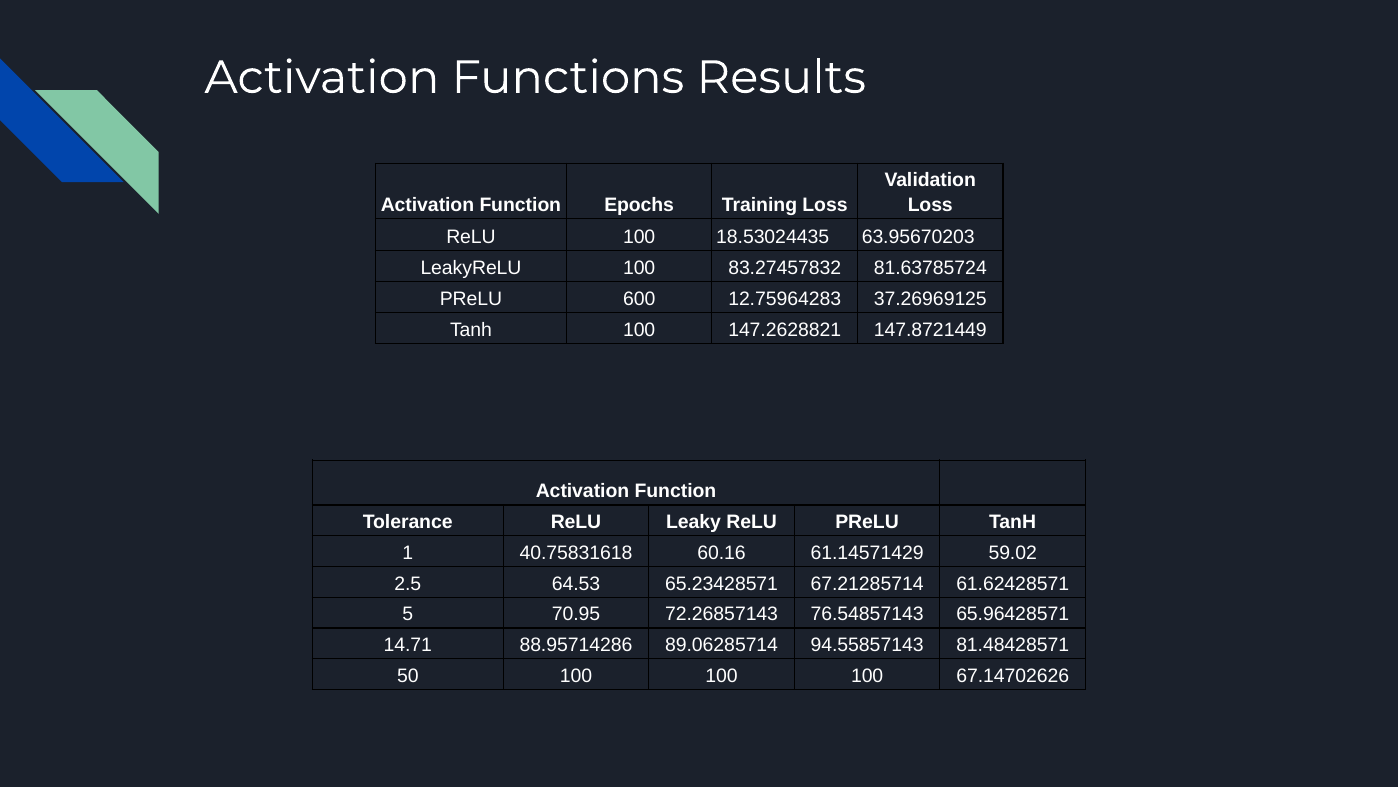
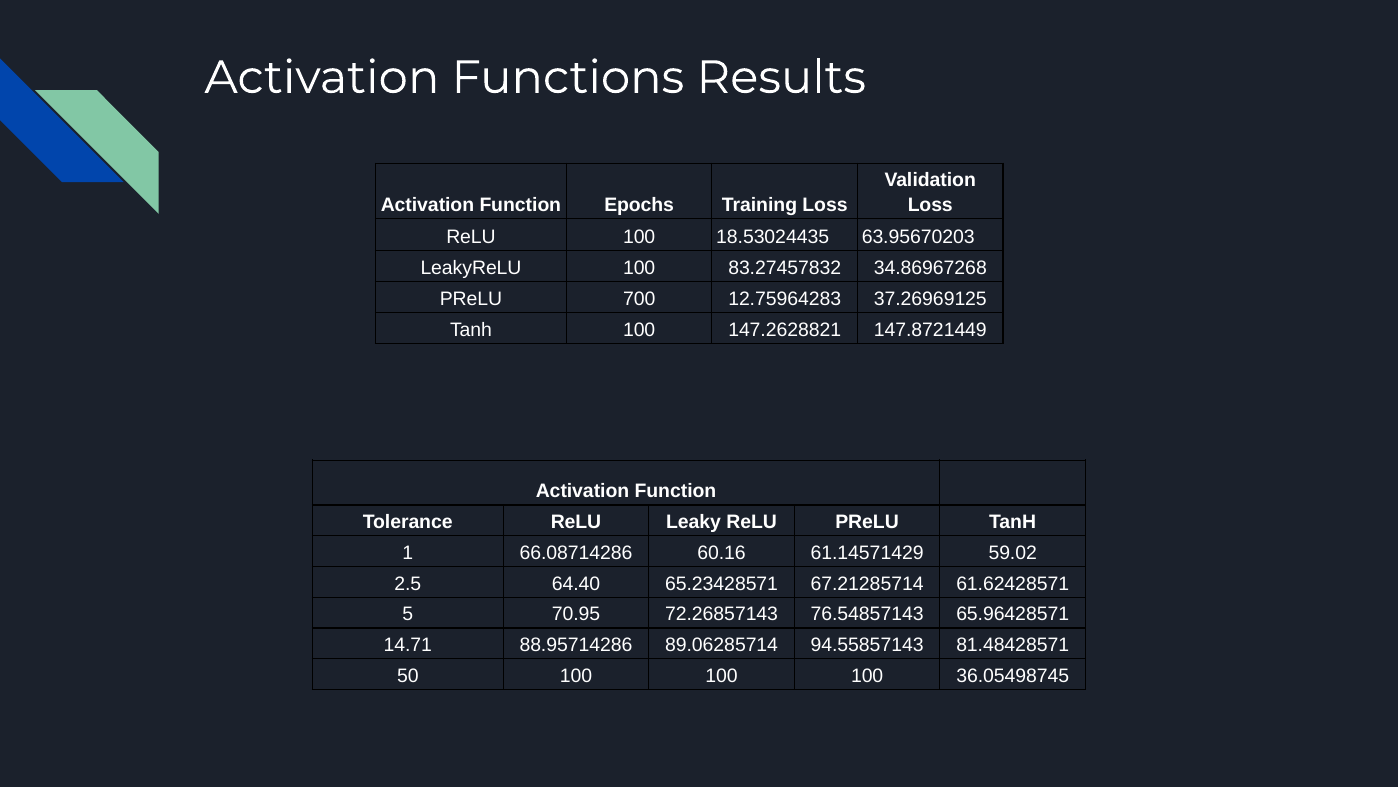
81.63785724: 81.63785724 -> 34.86967268
600: 600 -> 700
40.75831618: 40.75831618 -> 66.08714286
64.53: 64.53 -> 64.40
67.14702626: 67.14702626 -> 36.05498745
